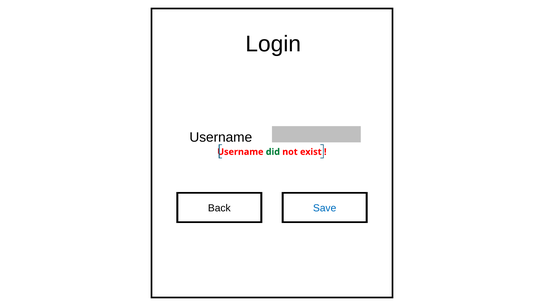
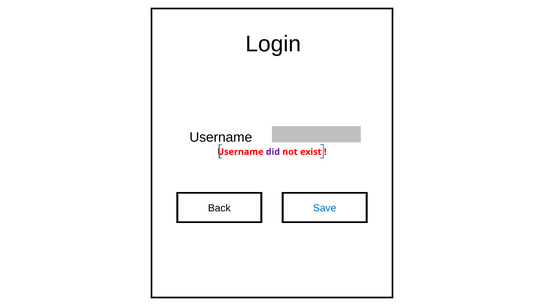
did colour: green -> purple
